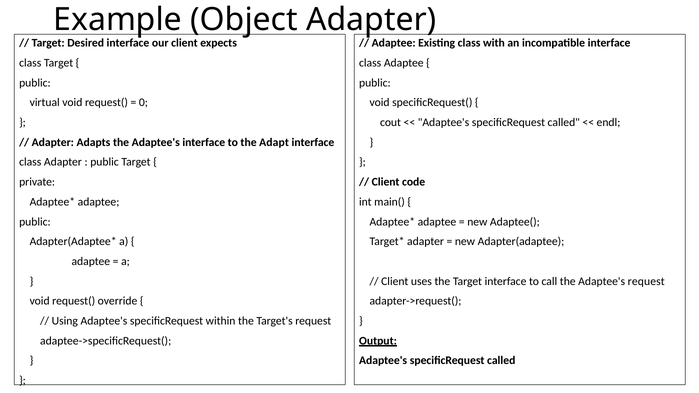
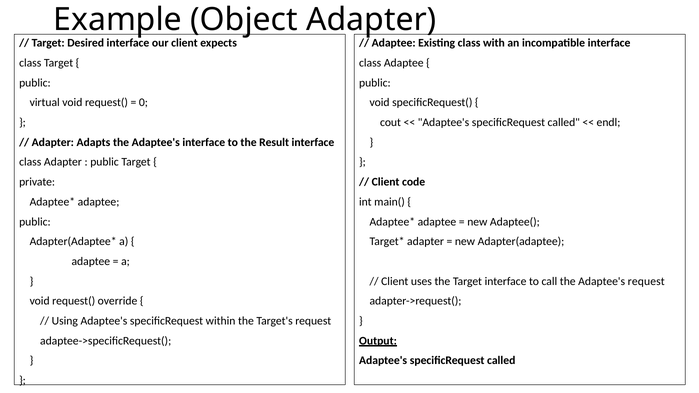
Adapt: Adapt -> Result
